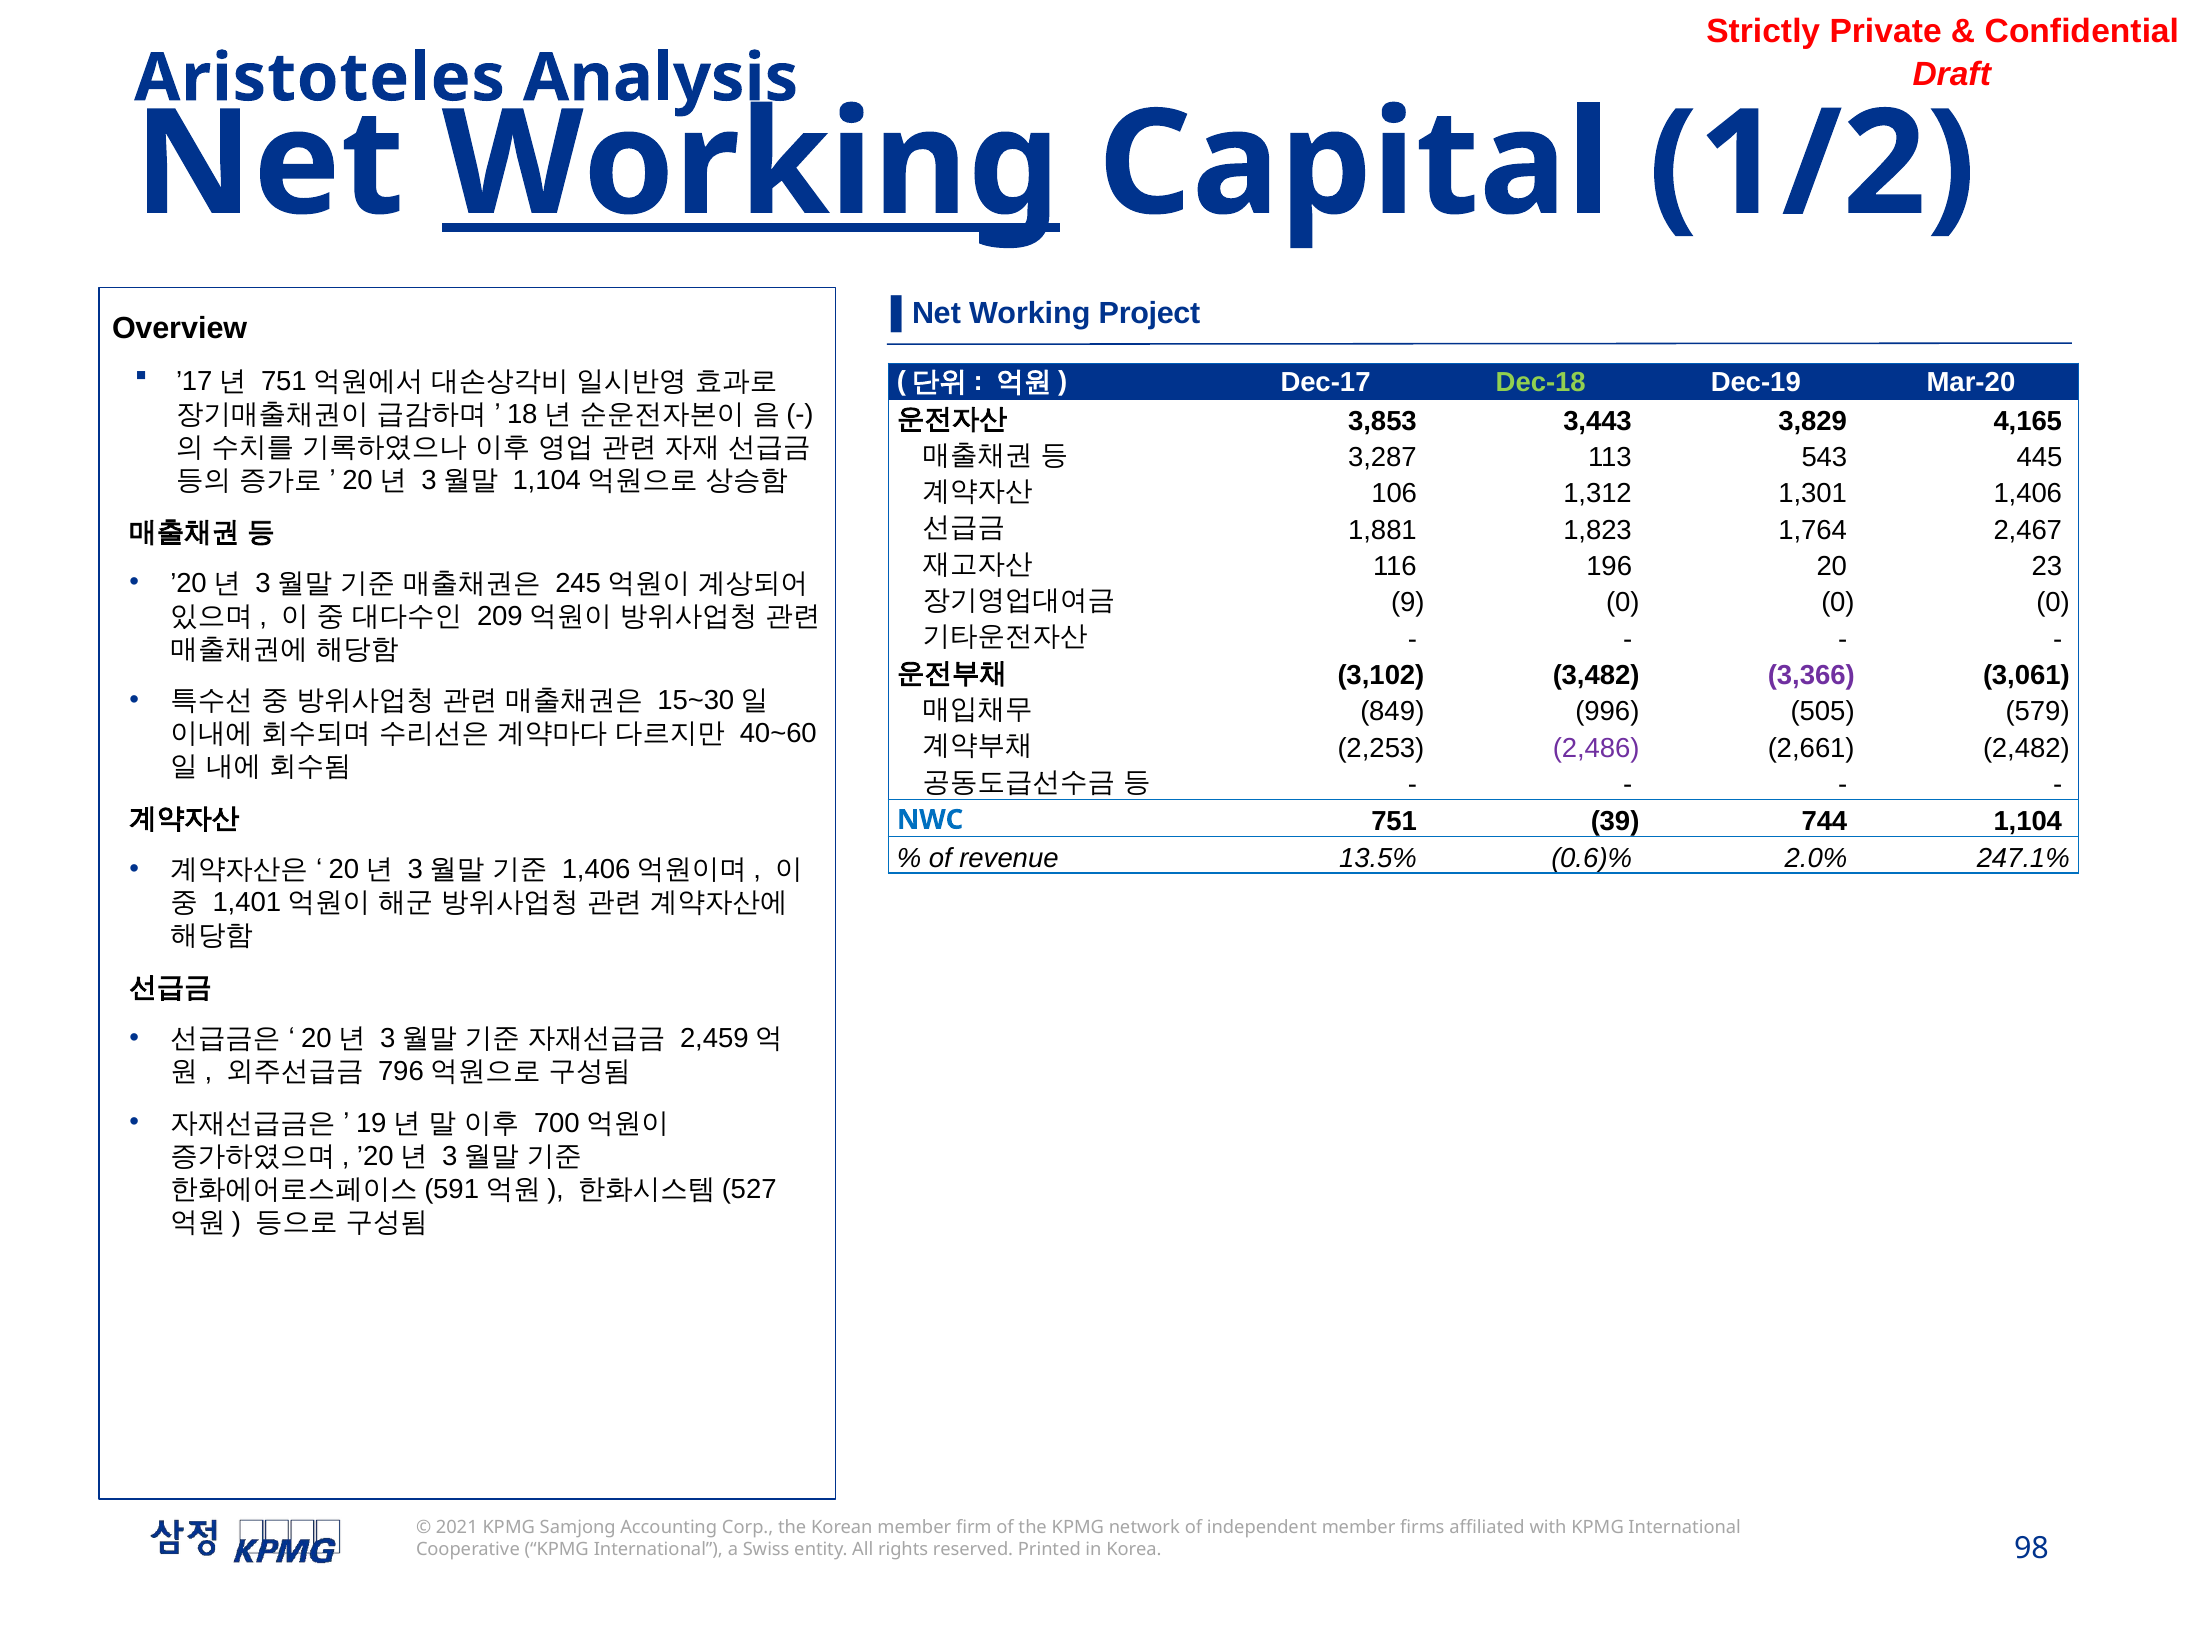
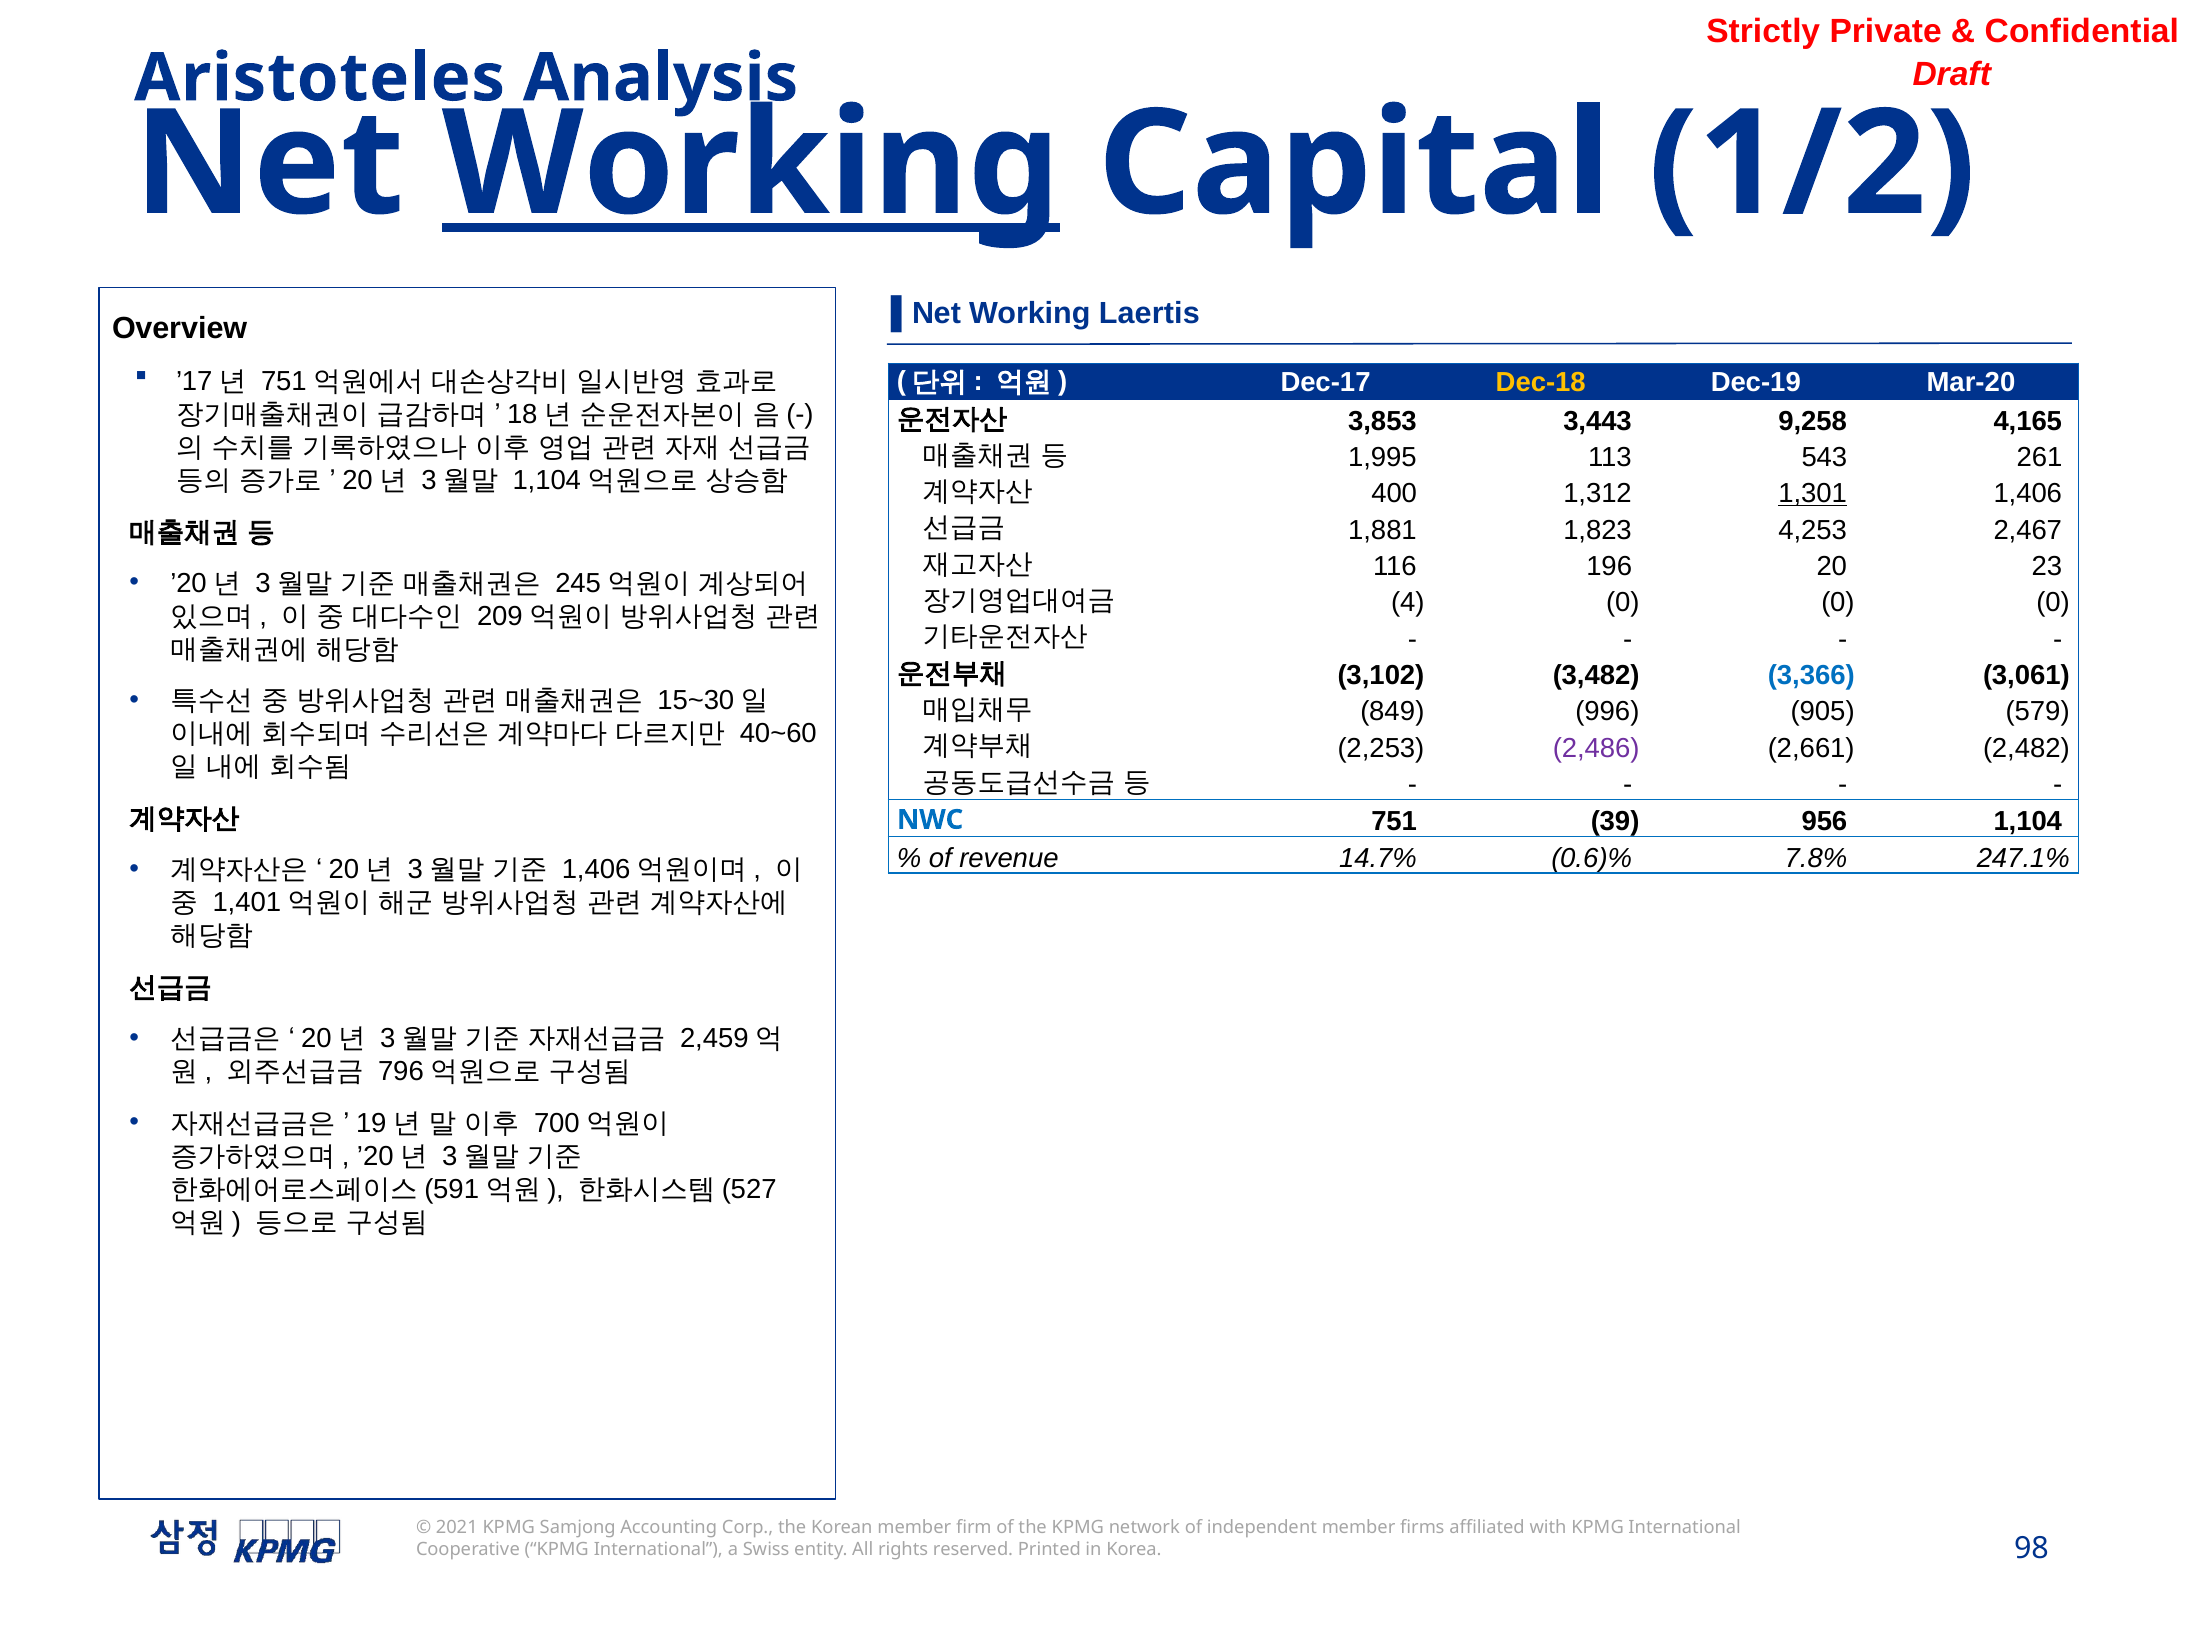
Project: Project -> Laertis
Dec-18 colour: light green -> yellow
3,829: 3,829 -> 9,258
3,287: 3,287 -> 1,995
445: 445 -> 261
106: 106 -> 400
1,301 underline: none -> present
1,764: 1,764 -> 4,253
9: 9 -> 4
3,366 colour: purple -> blue
505: 505 -> 905
744: 744 -> 956
13.5%: 13.5% -> 14.7%
2.0%: 2.0% -> 7.8%
